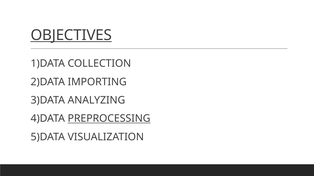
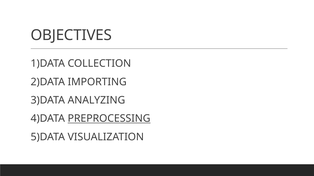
OBJECTIVES underline: present -> none
